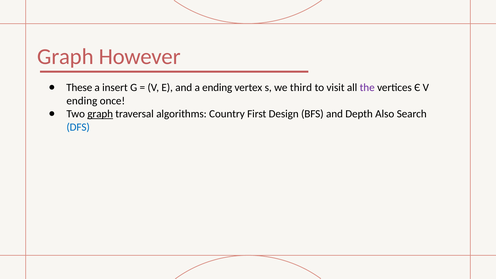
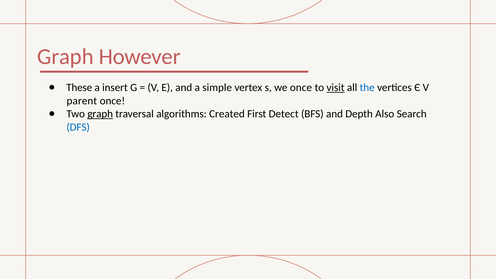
a ending: ending -> simple
we third: third -> once
visit underline: none -> present
the colour: purple -> blue
ending at (82, 101): ending -> parent
Country: Country -> Created
Design: Design -> Detect
